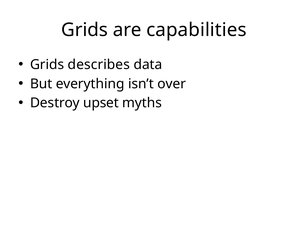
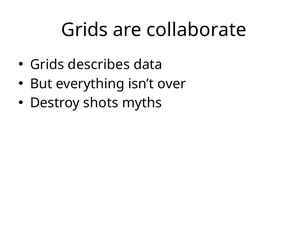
capabilities: capabilities -> collaborate
upset: upset -> shots
